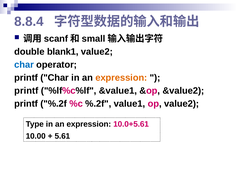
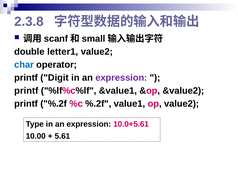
8.8.4: 8.8.4 -> 2.3.8
blank1: blank1 -> letter1
printf Char: Char -> Digit
expression at (121, 77) colour: orange -> purple
